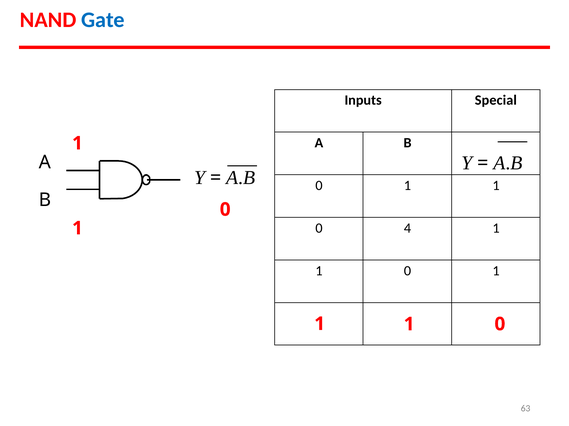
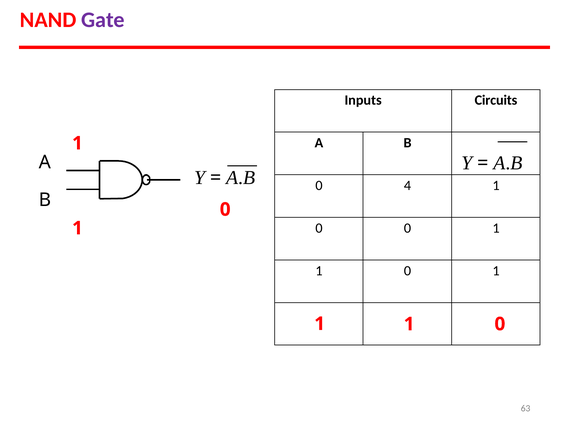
Gate colour: blue -> purple
Special: Special -> Circuits
1 at (407, 186): 1 -> 4
0 4: 4 -> 0
